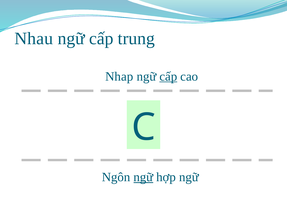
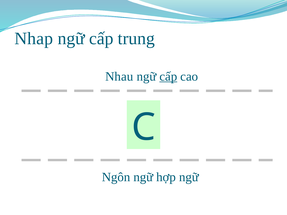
Nhau: Nhau -> Nhap
Nhap: Nhap -> Nhau
ngữ at (143, 177) underline: present -> none
